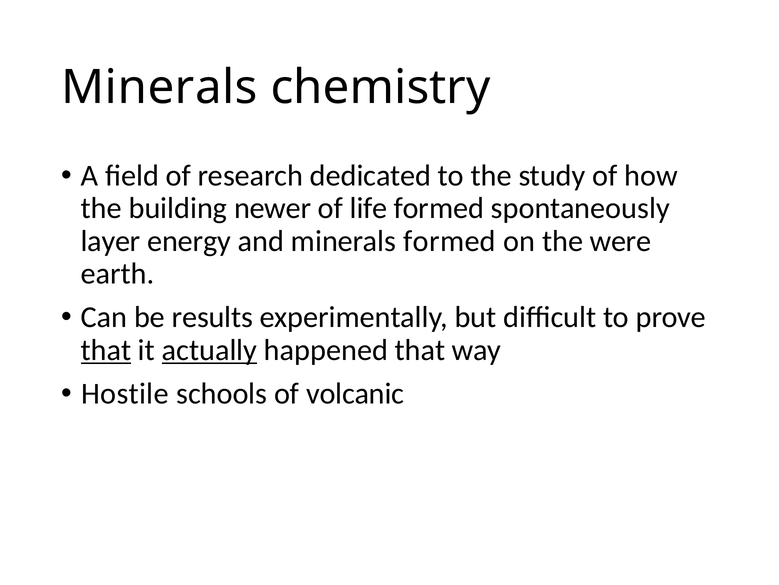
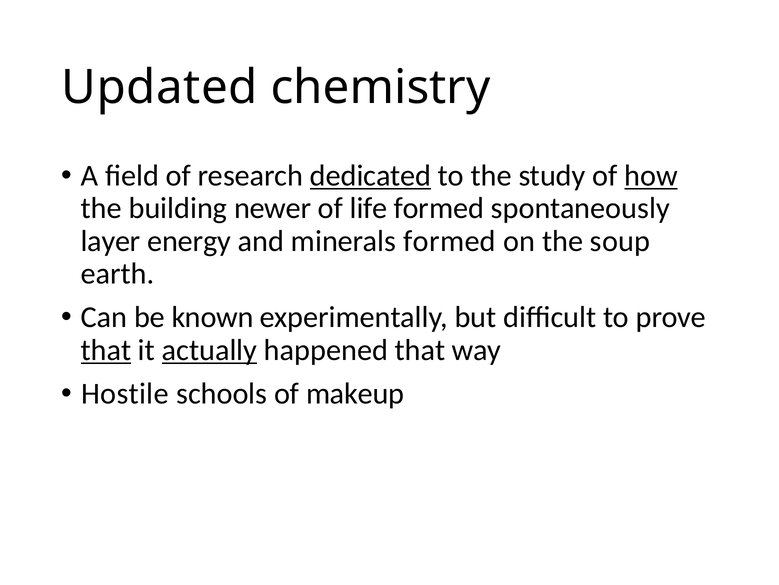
Minerals at (160, 87): Minerals -> Updated
dedicated underline: none -> present
how underline: none -> present
were: were -> soup
results: results -> known
volcanic: volcanic -> makeup
